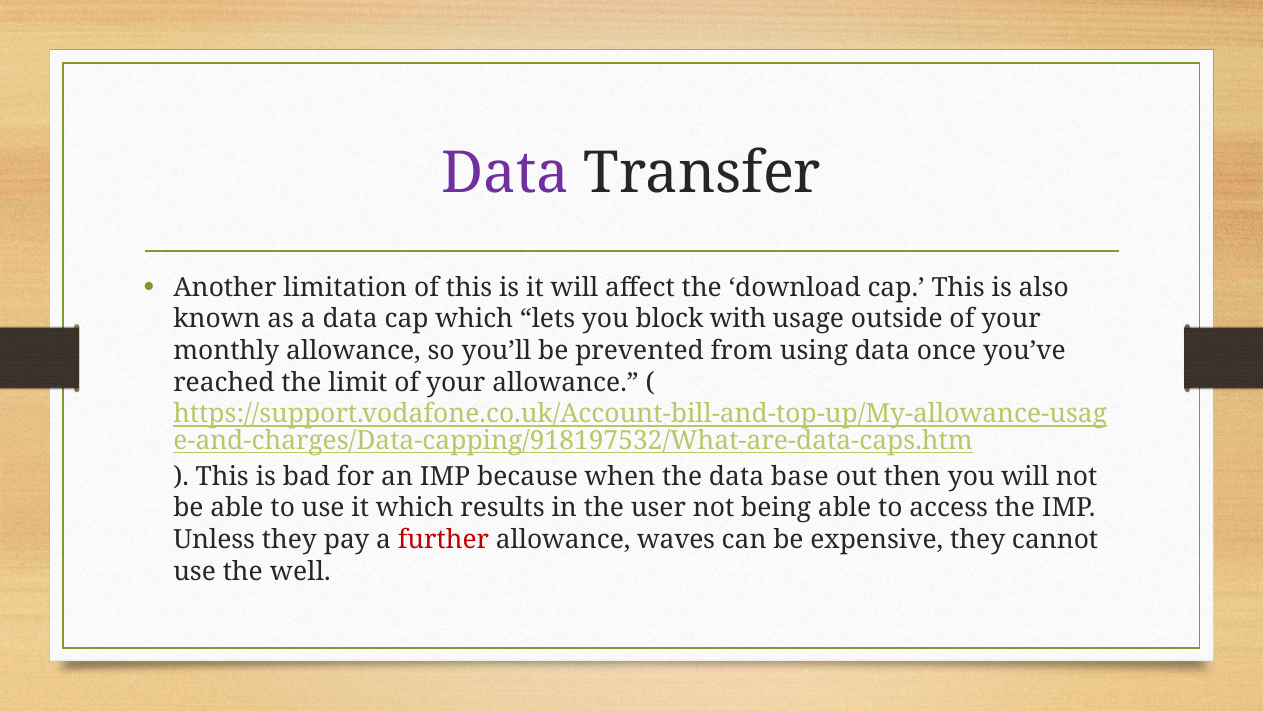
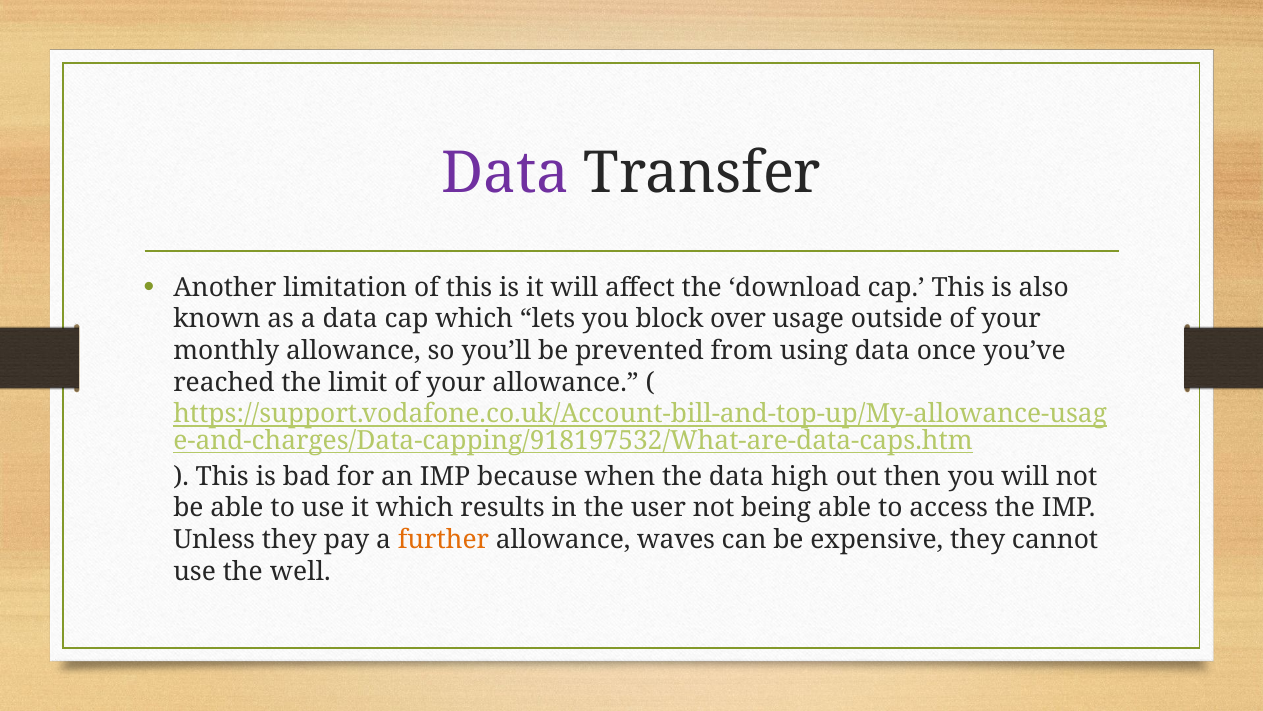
with: with -> over
base: base -> high
further colour: red -> orange
